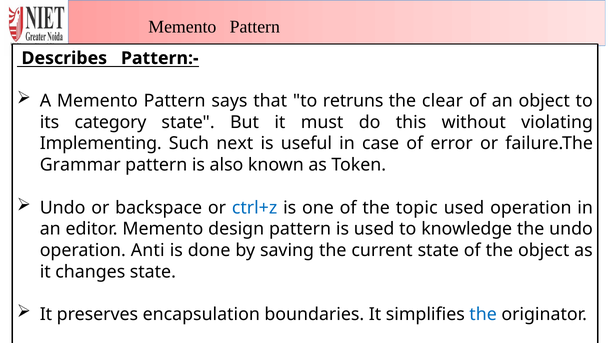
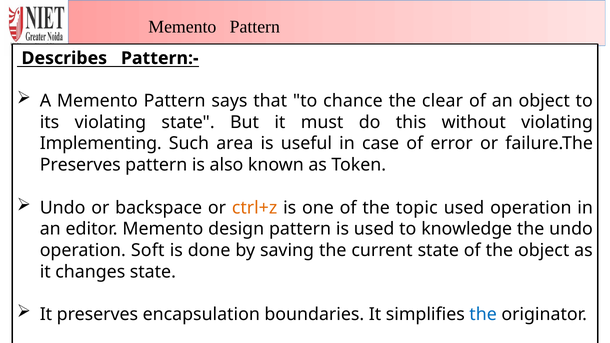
retruns: retruns -> chance
its category: category -> violating
next: next -> area
Grammar at (80, 165): Grammar -> Preserves
ctrl+z colour: blue -> orange
Anti: Anti -> Soft
